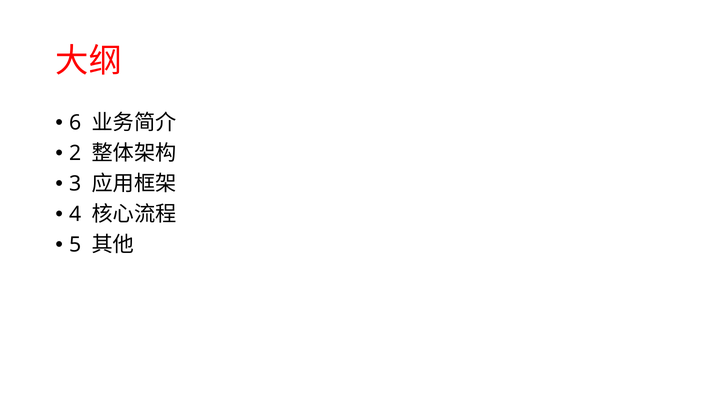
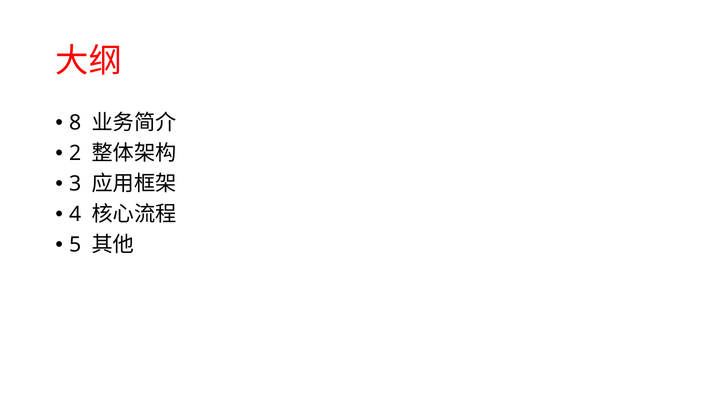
6: 6 -> 8
